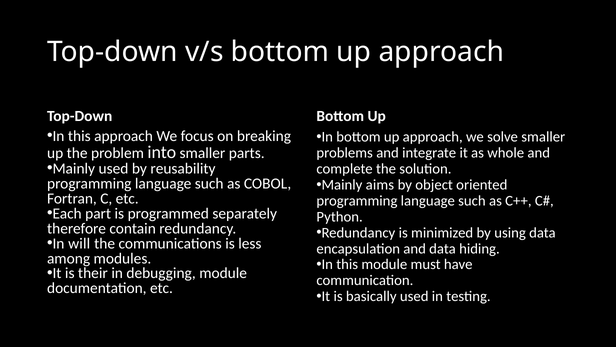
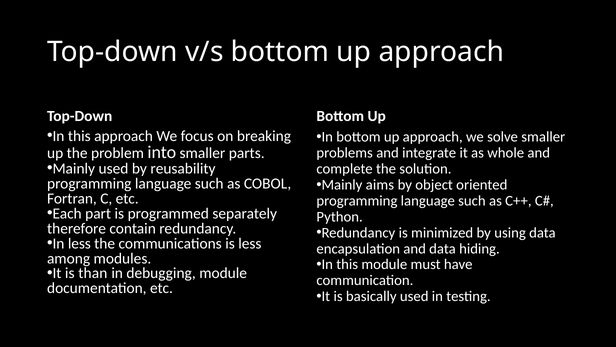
In will: will -> less
their: their -> than
